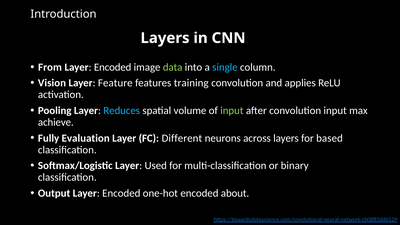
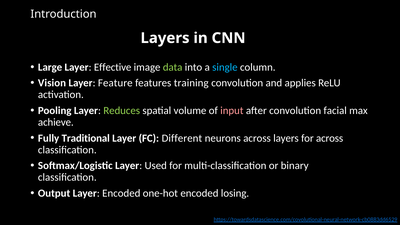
From: From -> Large
Encoded at (113, 67): Encoded -> Effective
Reduces colour: light blue -> light green
input at (232, 111) colour: light green -> pink
convolution input: input -> facial
Evaluation: Evaluation -> Traditional
for based: based -> across
about: about -> losing
